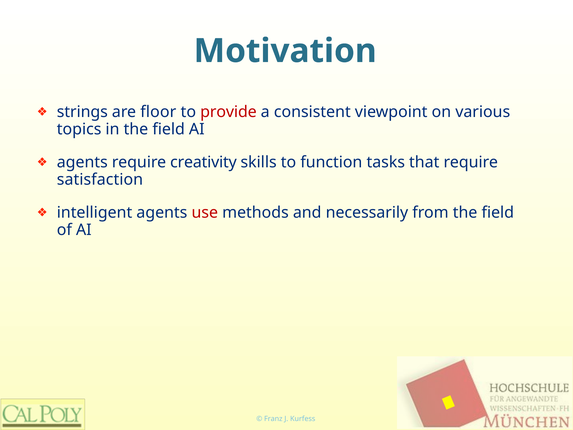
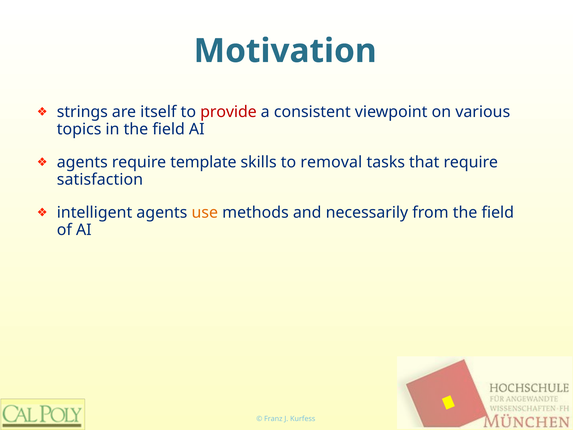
floor: floor -> itself
creativity: creativity -> template
function: function -> removal
use colour: red -> orange
